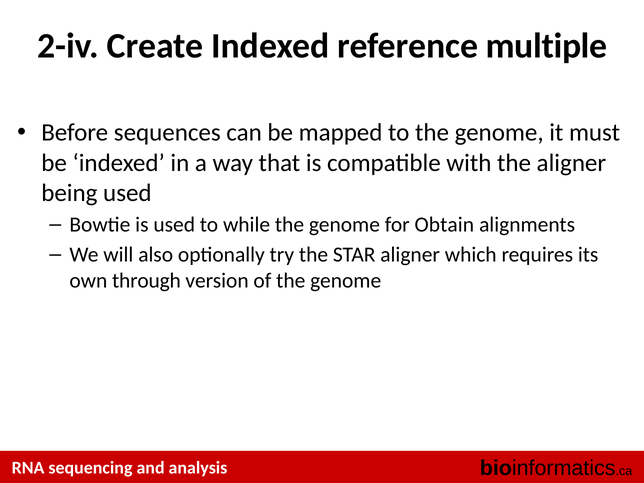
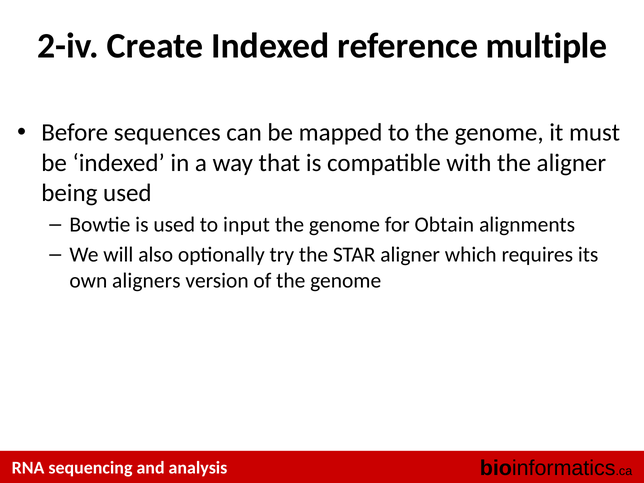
while: while -> input
through: through -> aligners
